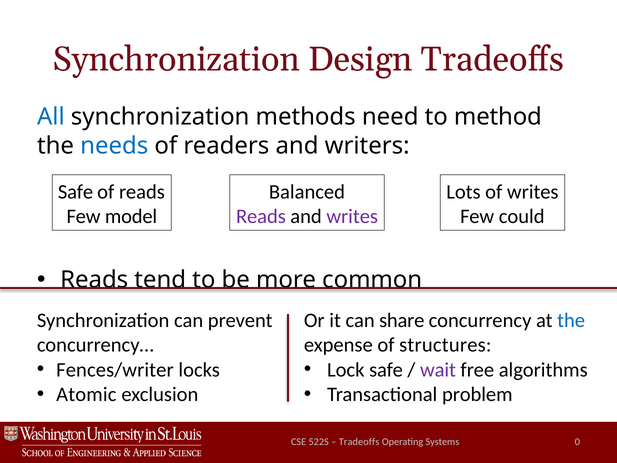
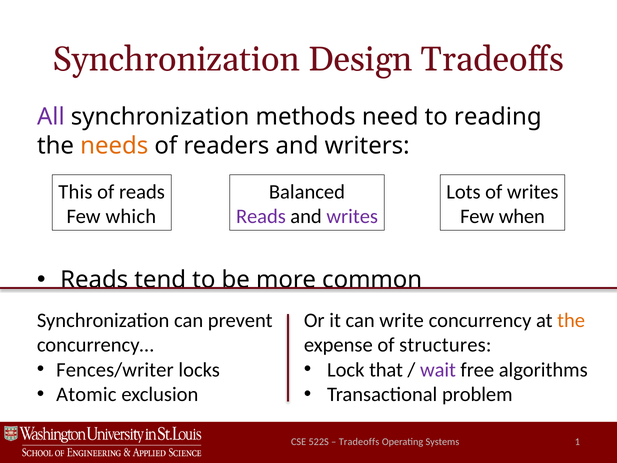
All colour: blue -> purple
method: method -> reading
needs colour: blue -> orange
Safe at (76, 192): Safe -> This
model: model -> which
could: could -> when
share: share -> write
the at (571, 320) colour: blue -> orange
Lock safe: safe -> that
0: 0 -> 1
